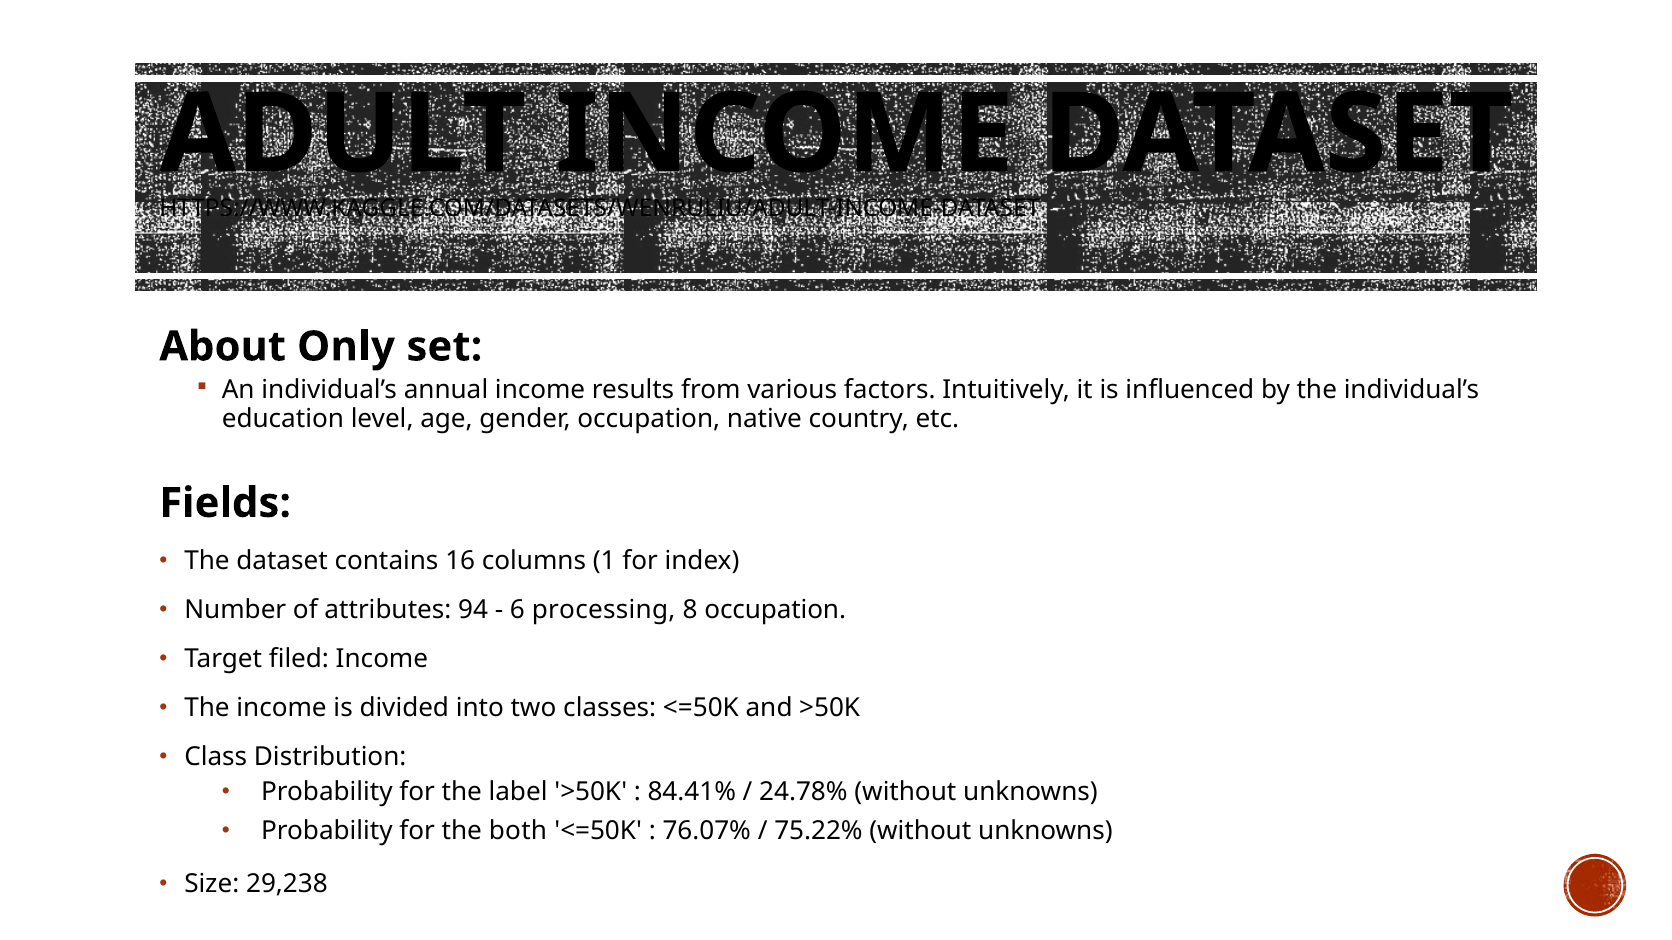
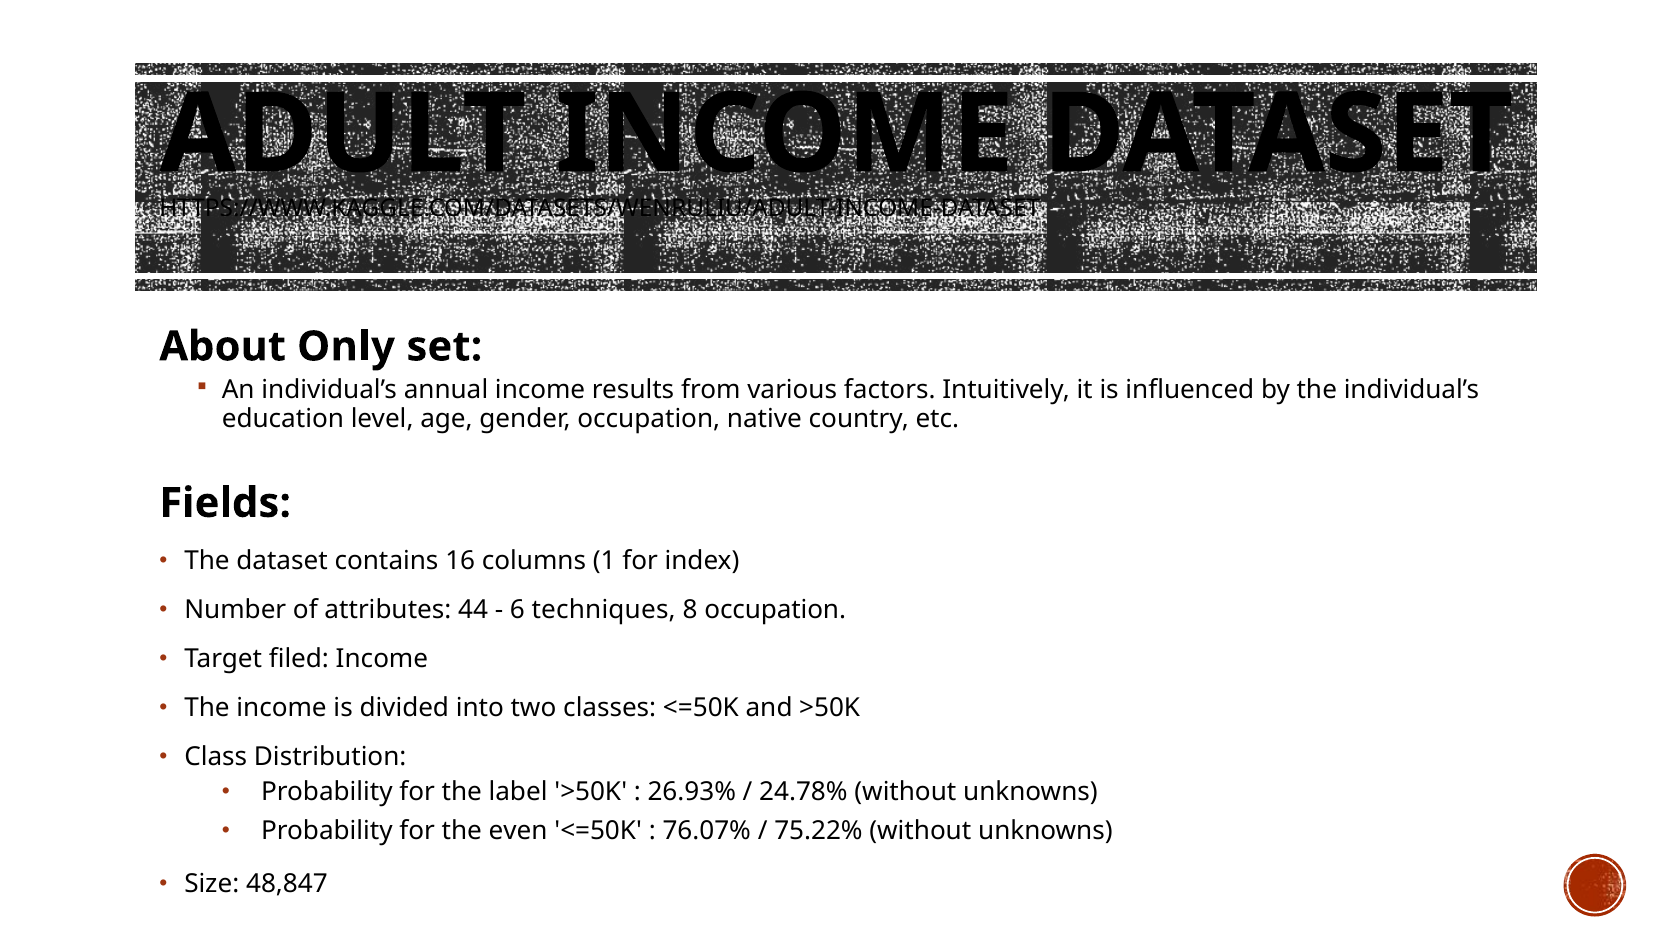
94: 94 -> 44
processing: processing -> techniques
84.41%: 84.41% -> 26.93%
both: both -> even
29,238: 29,238 -> 48,847
